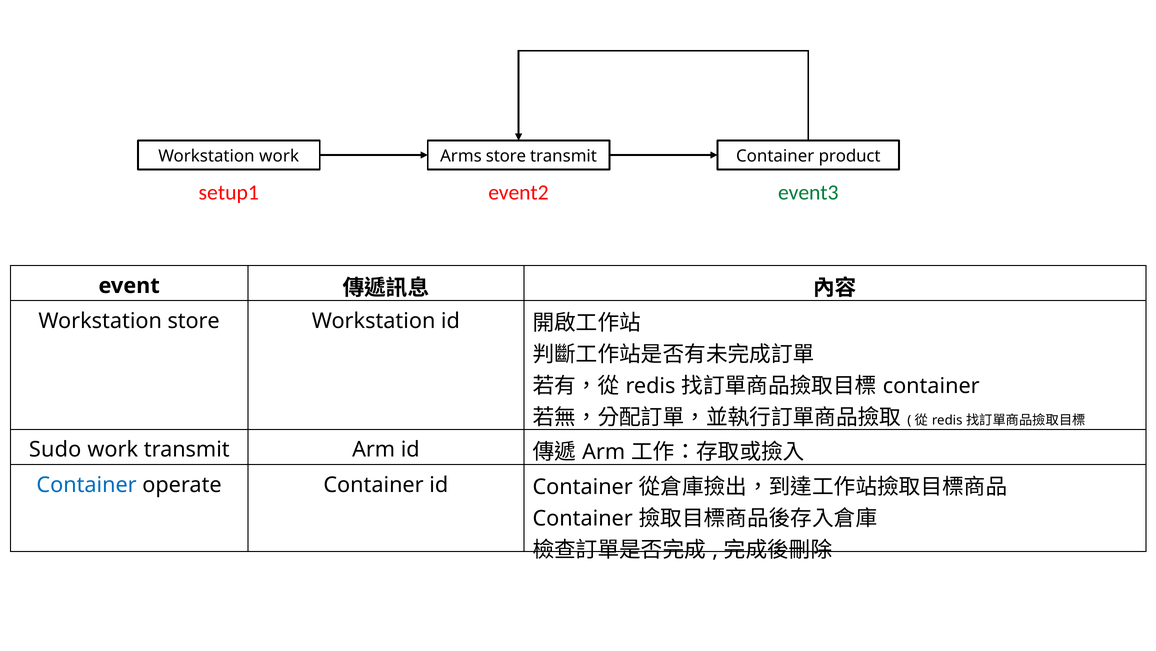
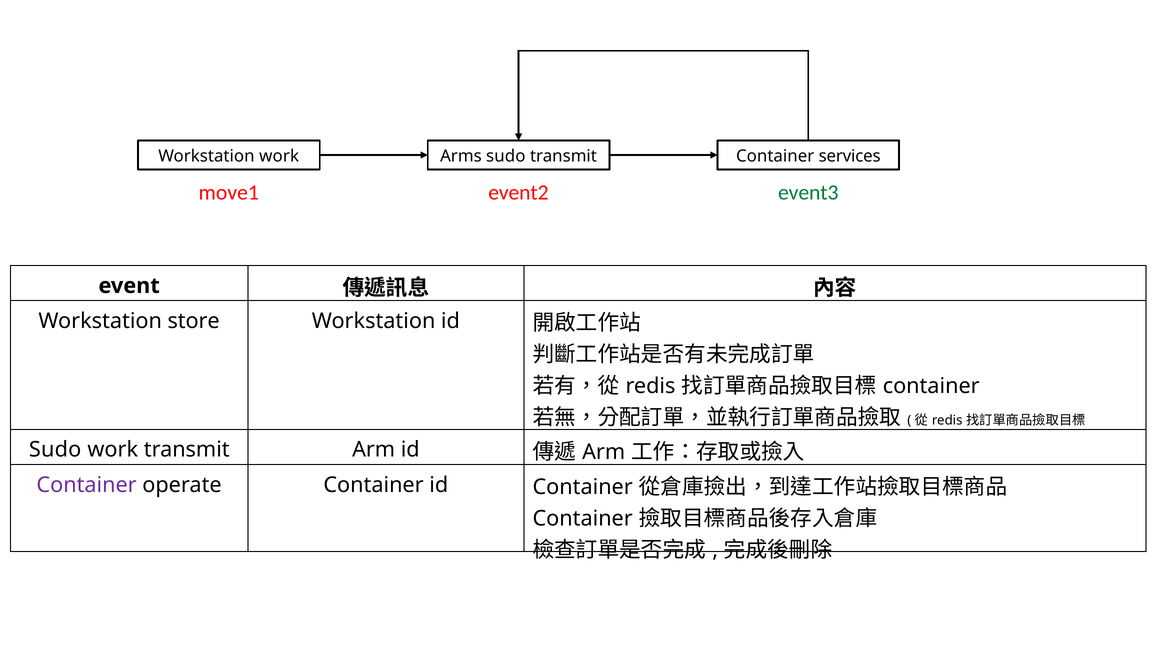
Arms store: store -> sudo
product: product -> services
setup1: setup1 -> move1
Container at (87, 484) colour: blue -> purple
